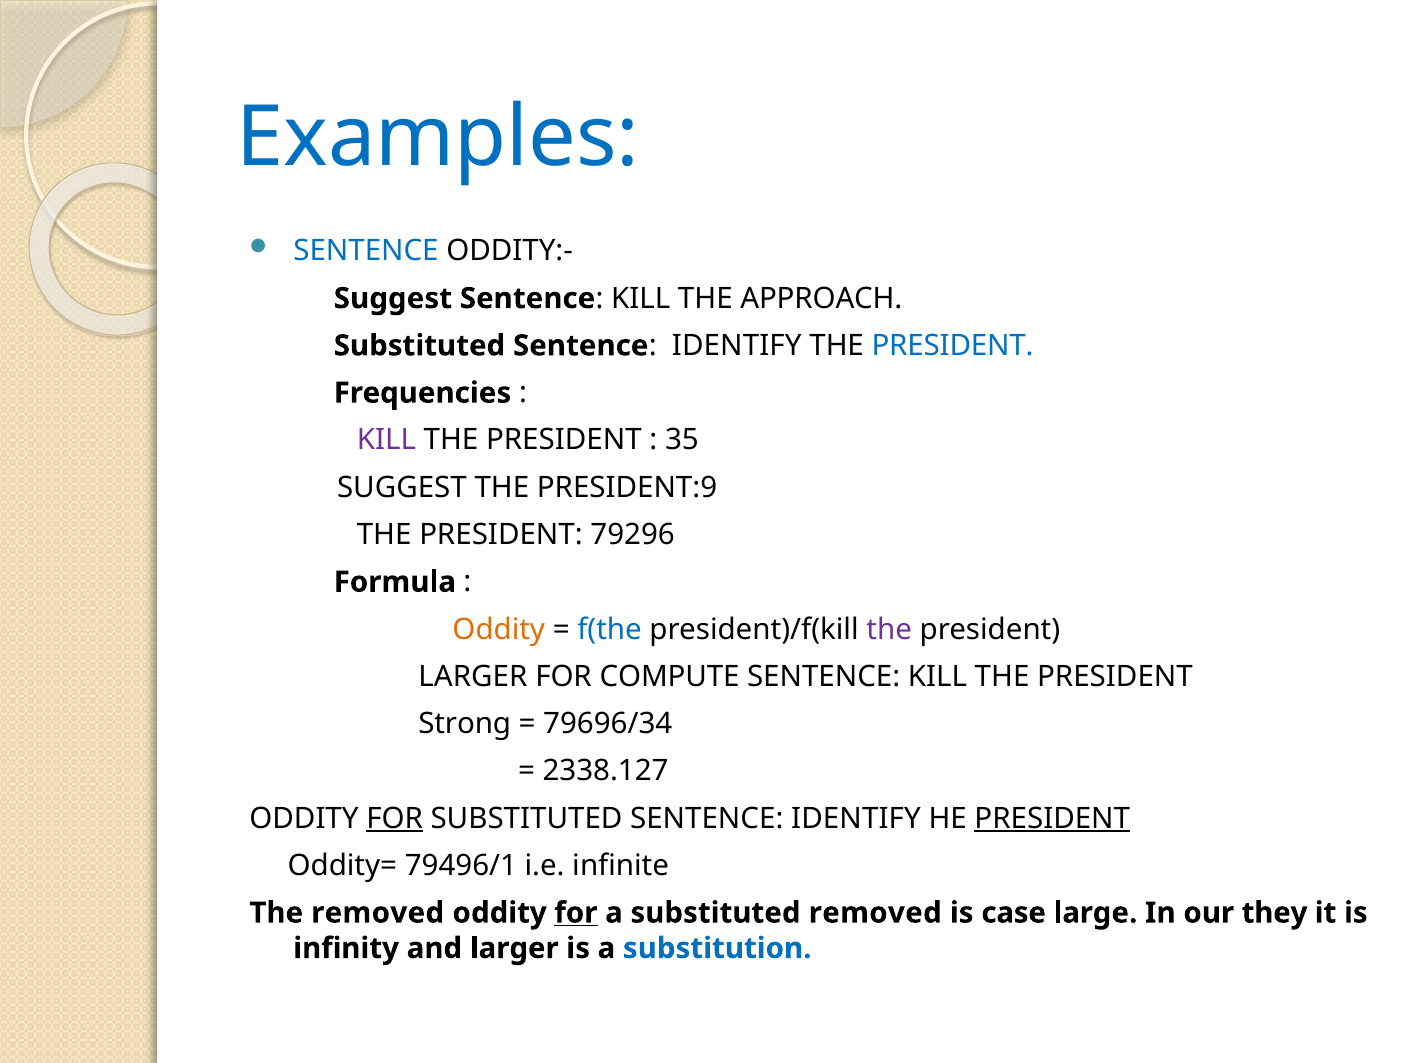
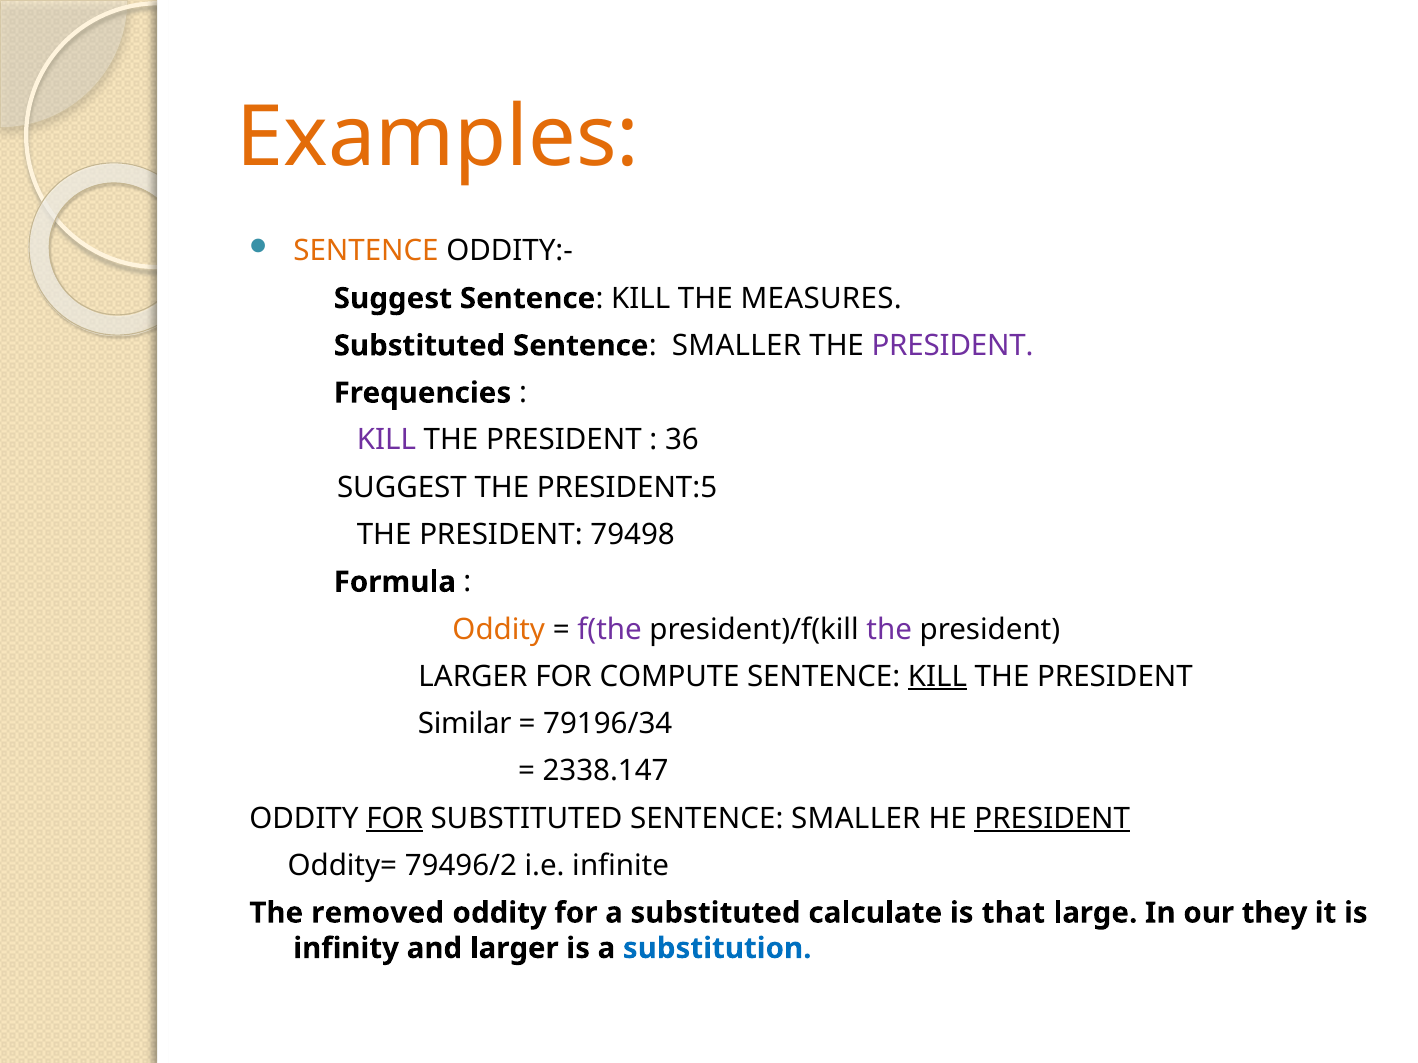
Examples colour: blue -> orange
SENTENCE at (366, 251) colour: blue -> orange
APPROACH: APPROACH -> MEASURES
IDENTIFY at (737, 346): IDENTIFY -> SMALLER
PRESIDENT at (953, 346) colour: blue -> purple
35: 35 -> 36
PRESIDENT:9: PRESIDENT:9 -> PRESIDENT:5
79296: 79296 -> 79498
f(the colour: blue -> purple
KILL at (937, 677) underline: none -> present
Strong: Strong -> Similar
79696/34: 79696/34 -> 79196/34
2338.127: 2338.127 -> 2338.147
IDENTIFY at (856, 819): IDENTIFY -> SMALLER
79496/1: 79496/1 -> 79496/2
for at (576, 913) underline: present -> none
substituted removed: removed -> calculate
case: case -> that
